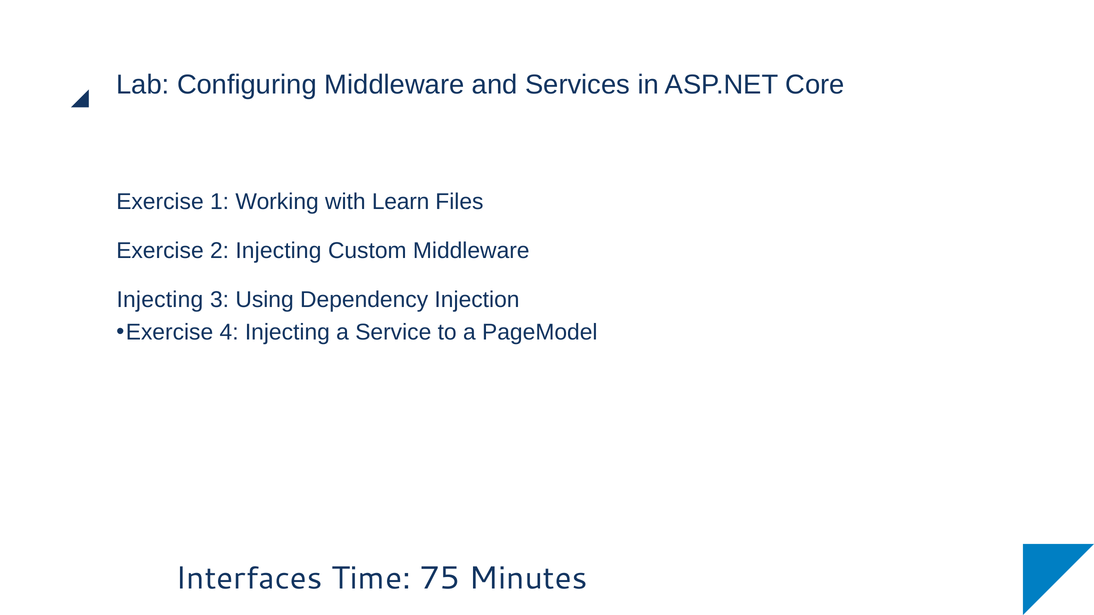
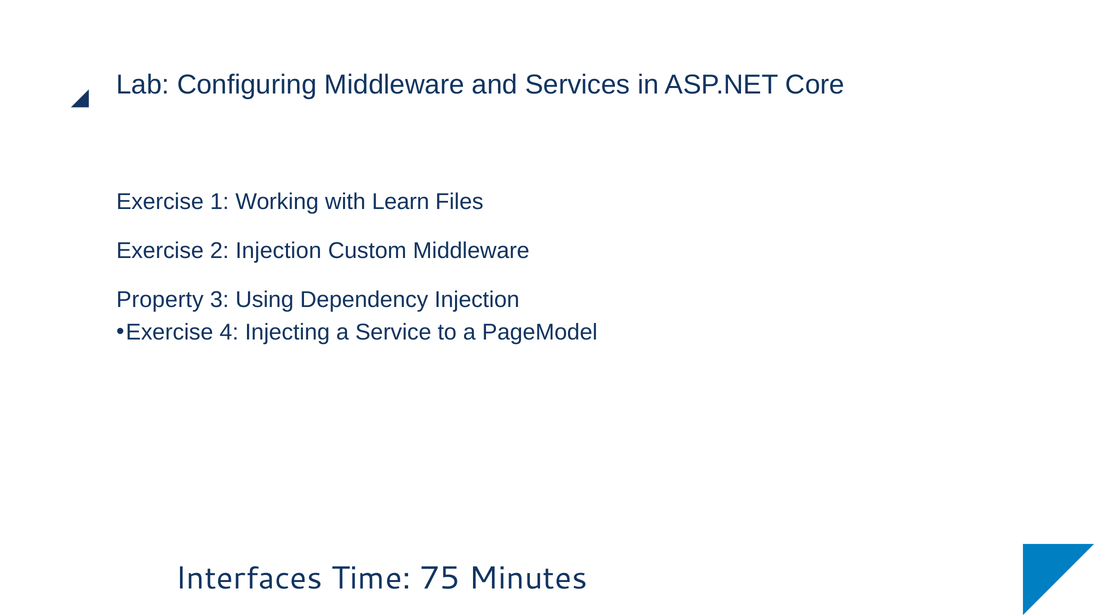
2 Injecting: Injecting -> Injection
Injecting at (160, 300): Injecting -> Property
